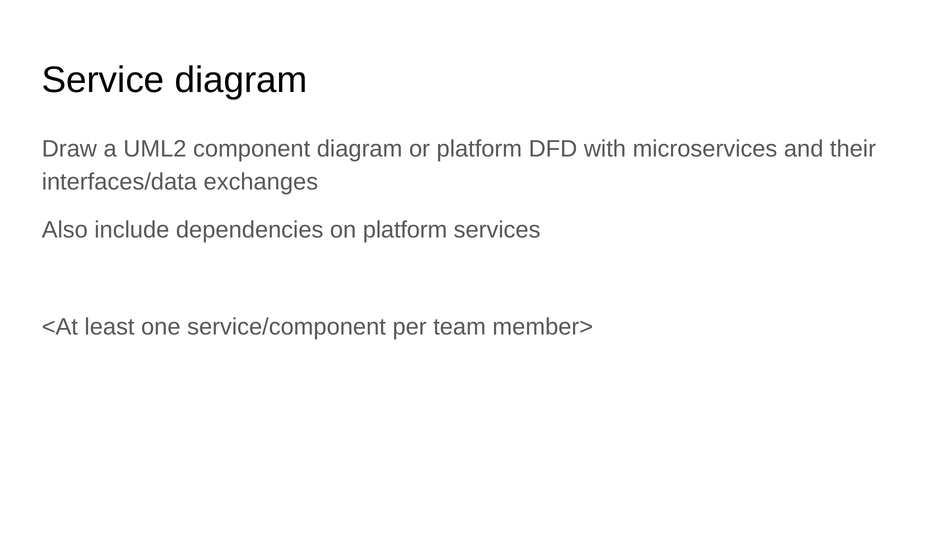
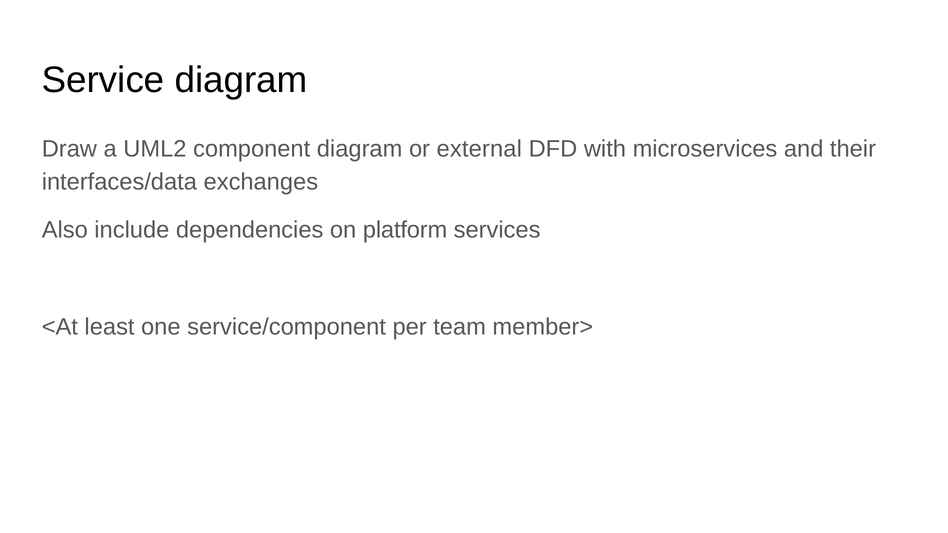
or platform: platform -> external
